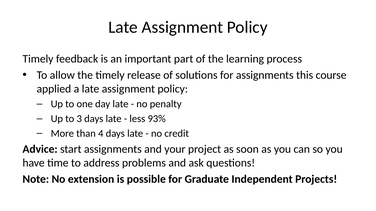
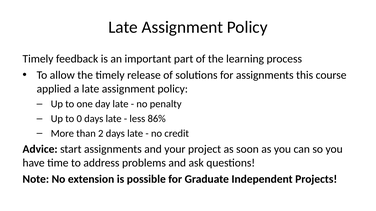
3: 3 -> 0
93%: 93% -> 86%
4: 4 -> 2
